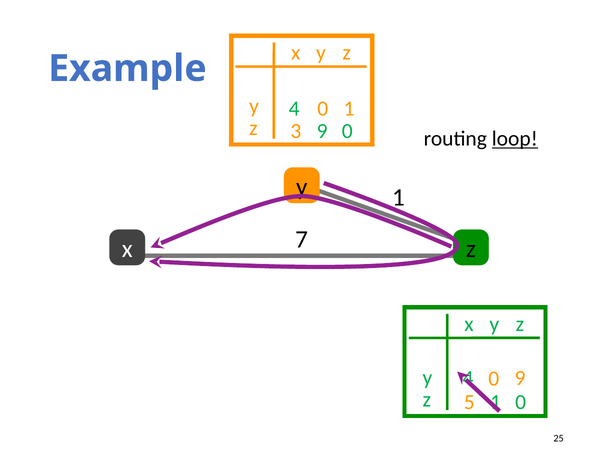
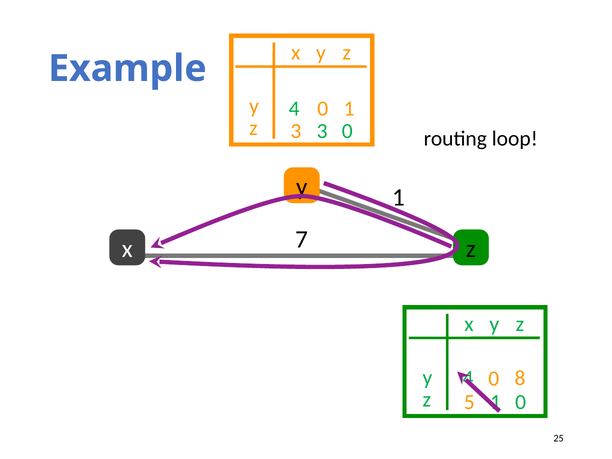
3 9: 9 -> 3
loop underline: present -> none
9 at (520, 378): 9 -> 8
